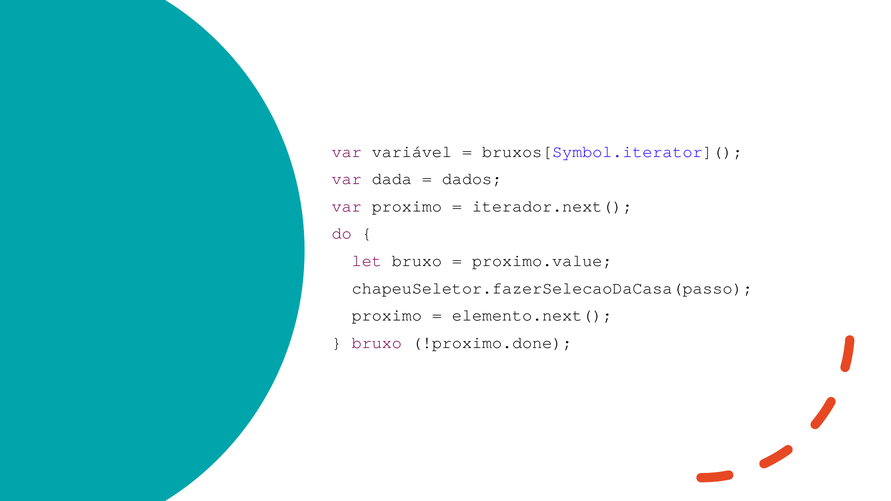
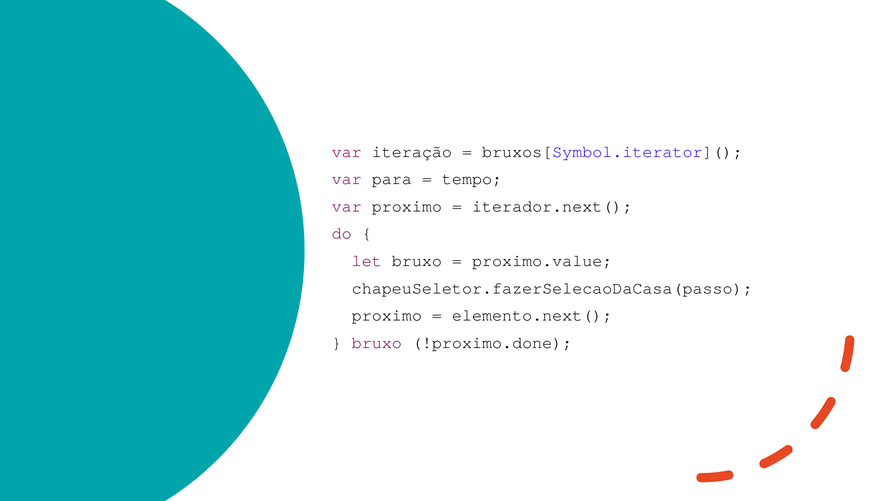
variável: variável -> iteração
dada: dada -> para
dados: dados -> tempo
